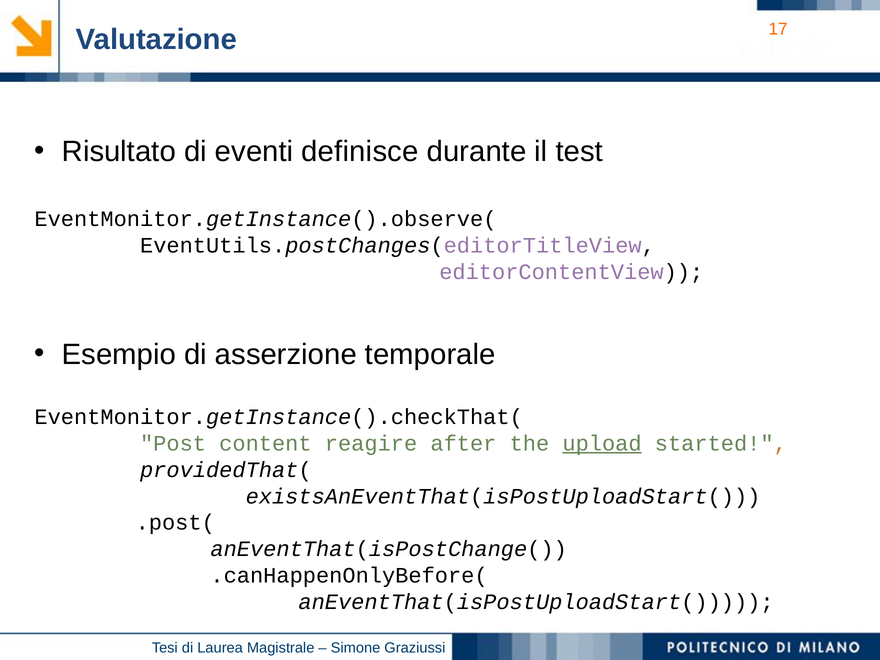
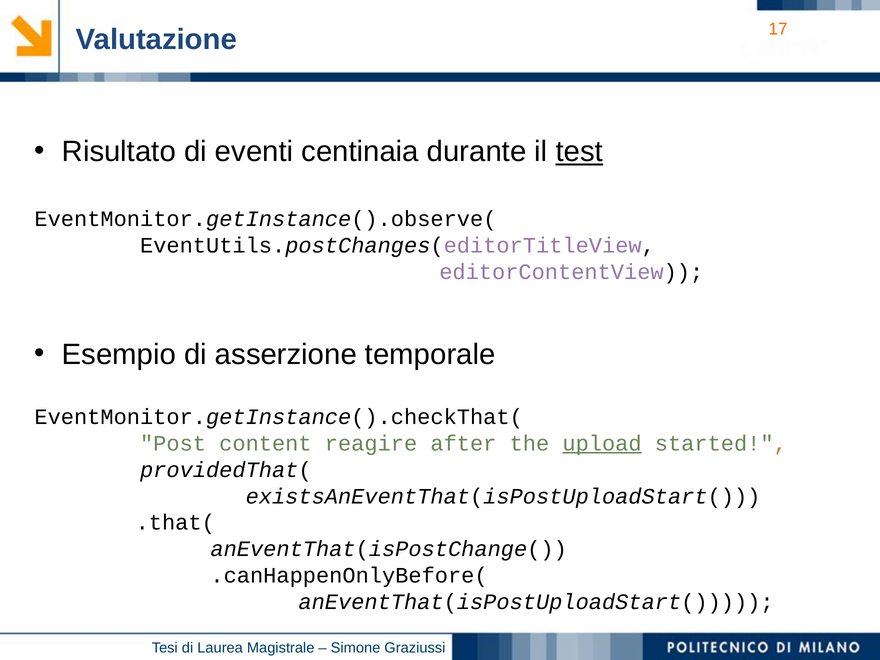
definisce: definisce -> centinaia
test underline: none -> present
.post(: .post( -> .that(
